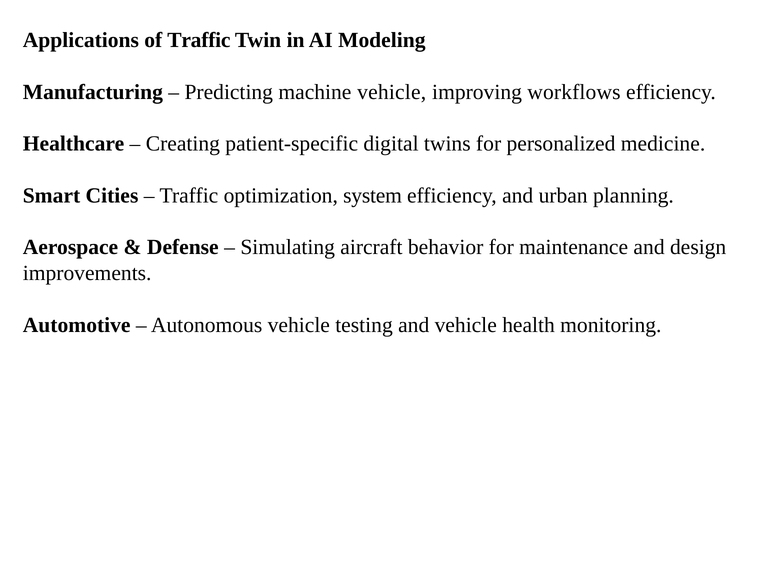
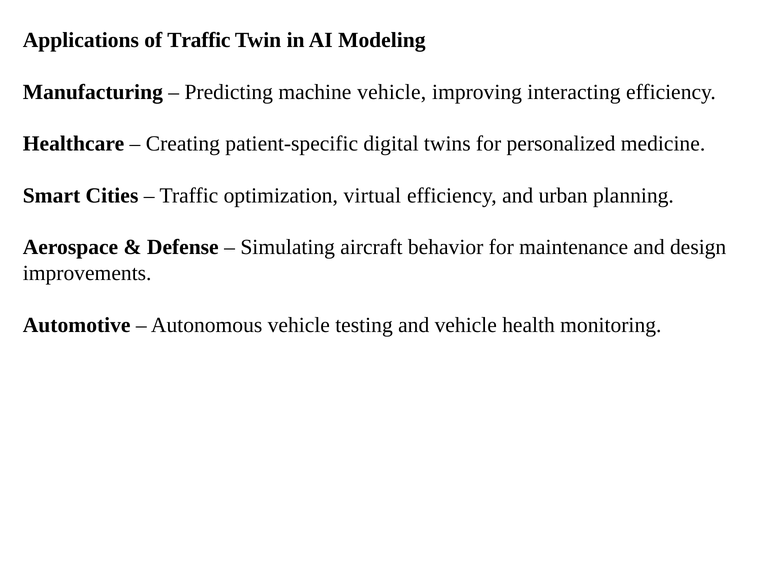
workflows: workflows -> interacting
system: system -> virtual
